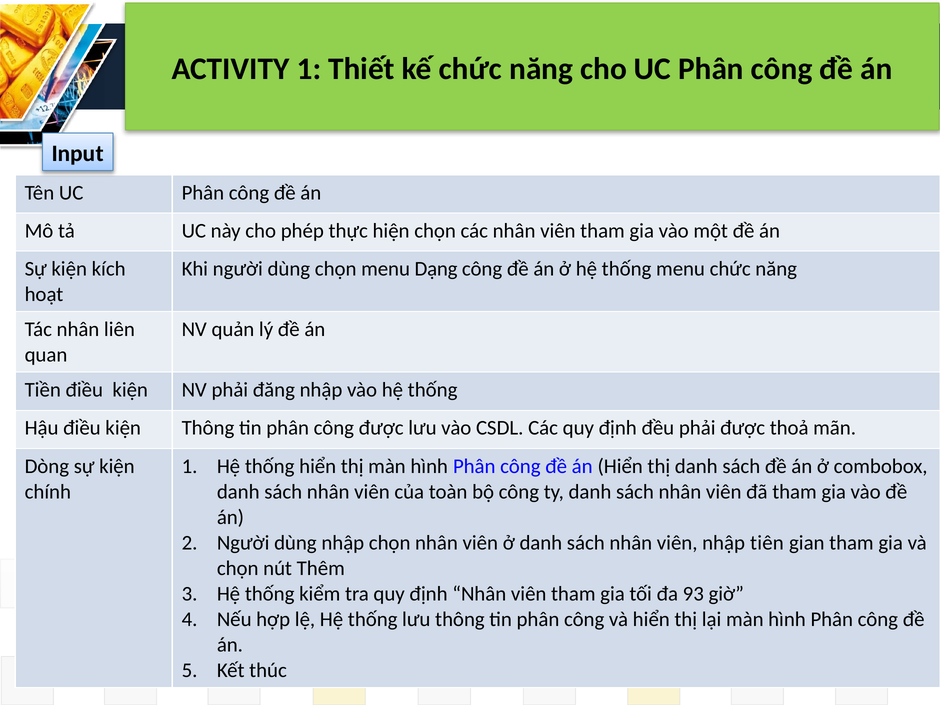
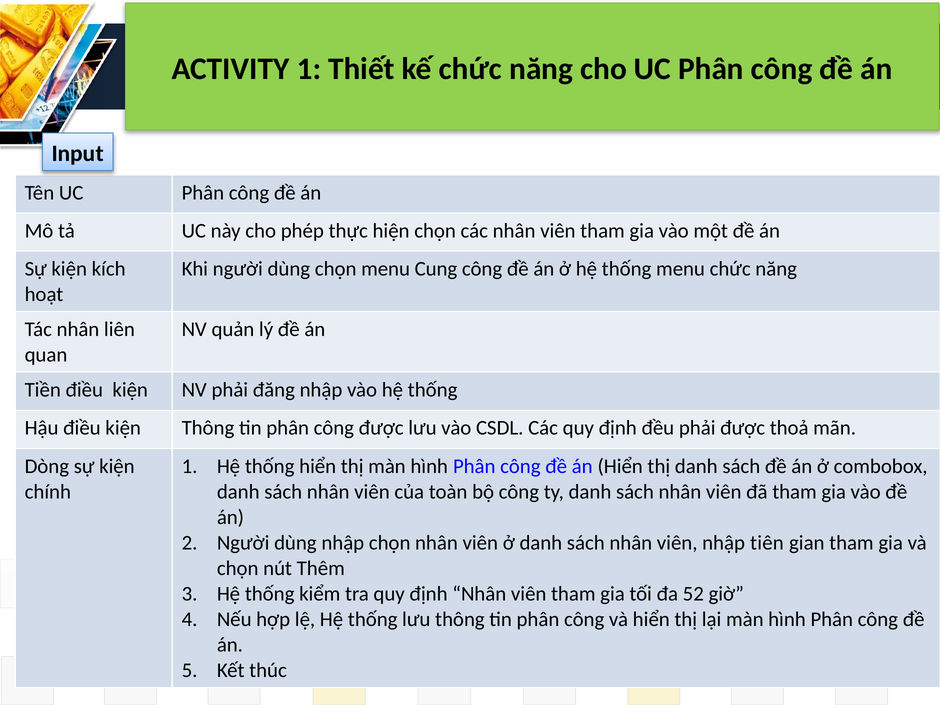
Dạng: Dạng -> Cung
93: 93 -> 52
